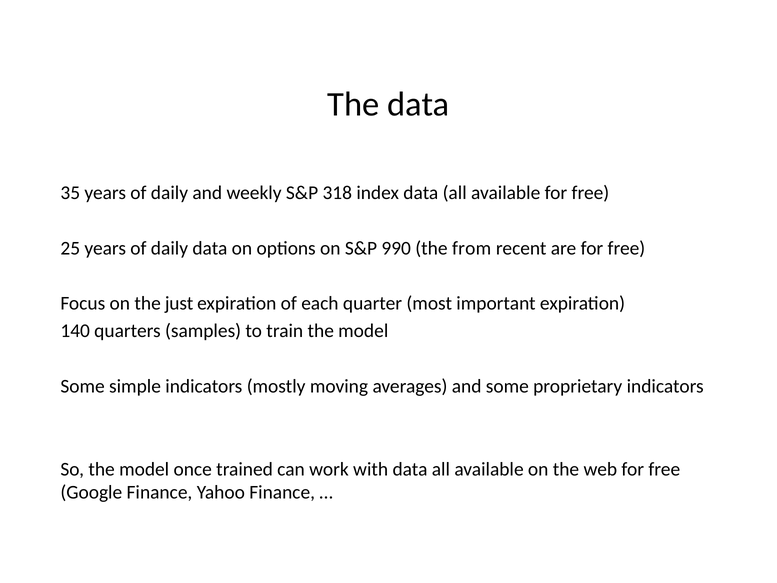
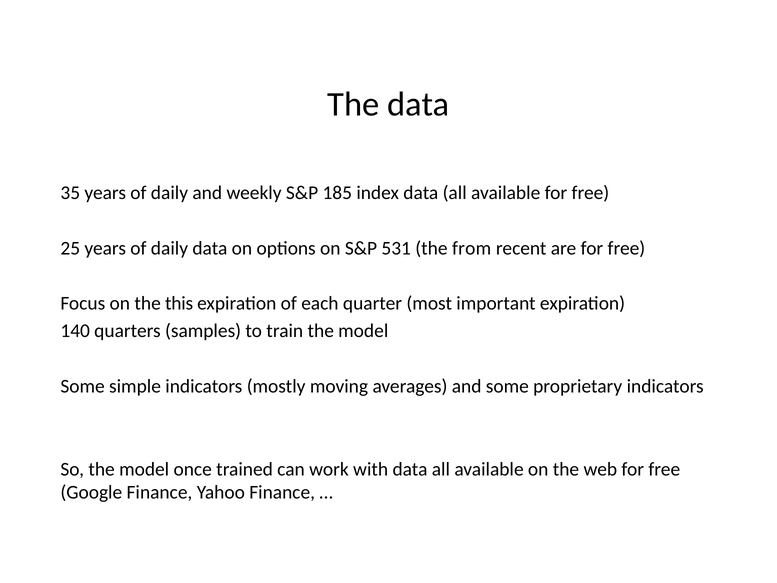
318: 318 -> 185
990: 990 -> 531
just: just -> this
